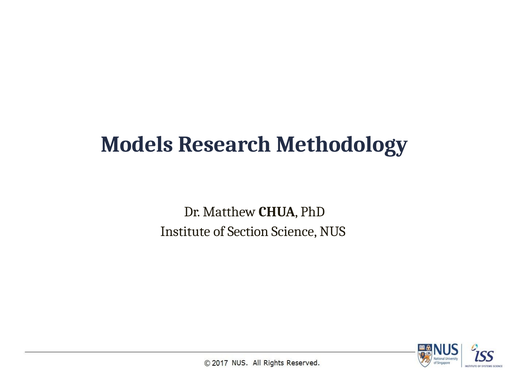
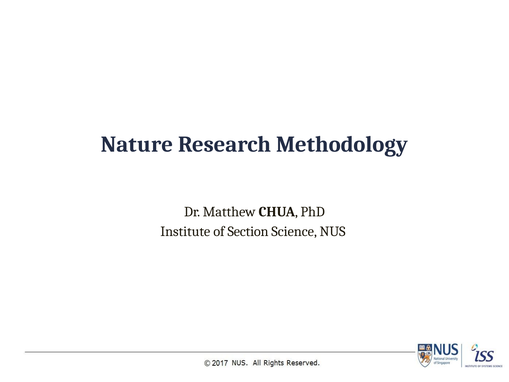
Models: Models -> Nature
